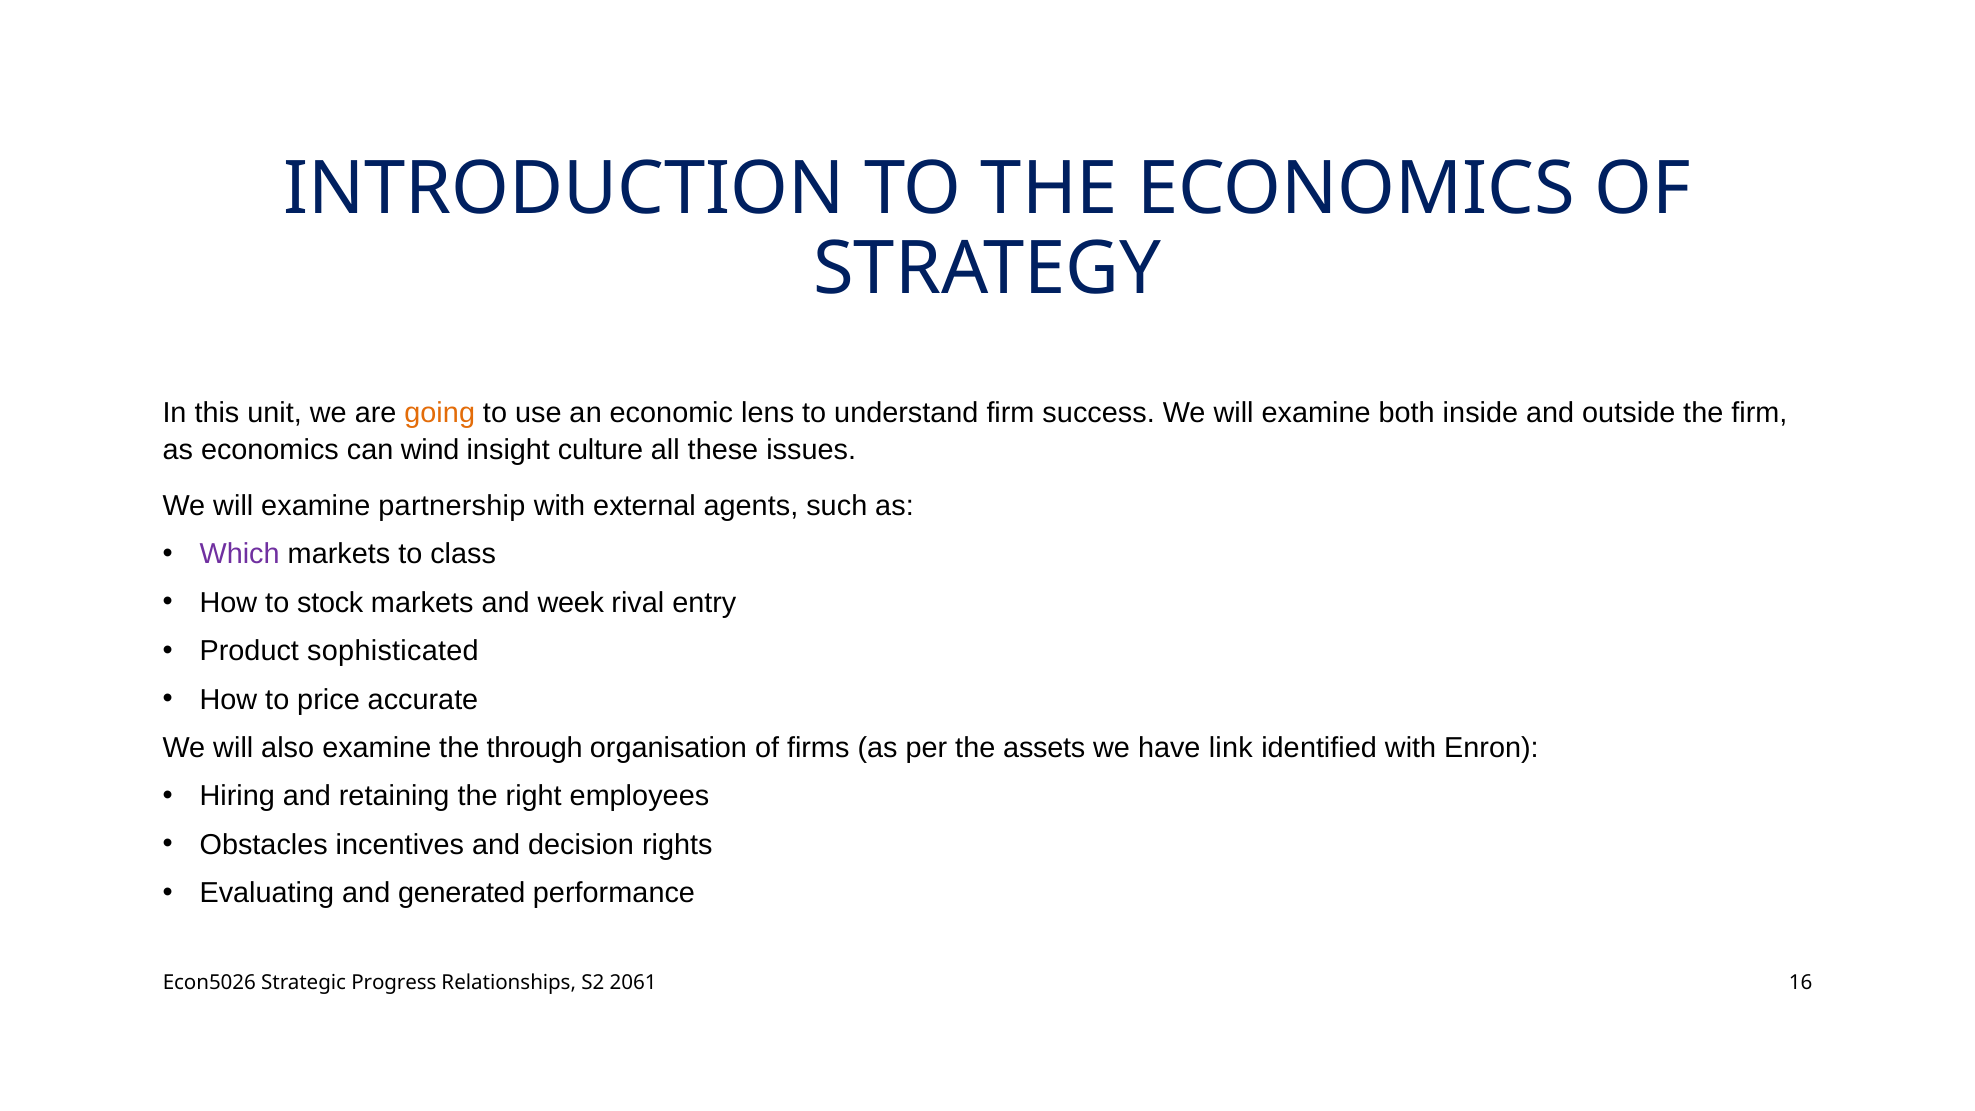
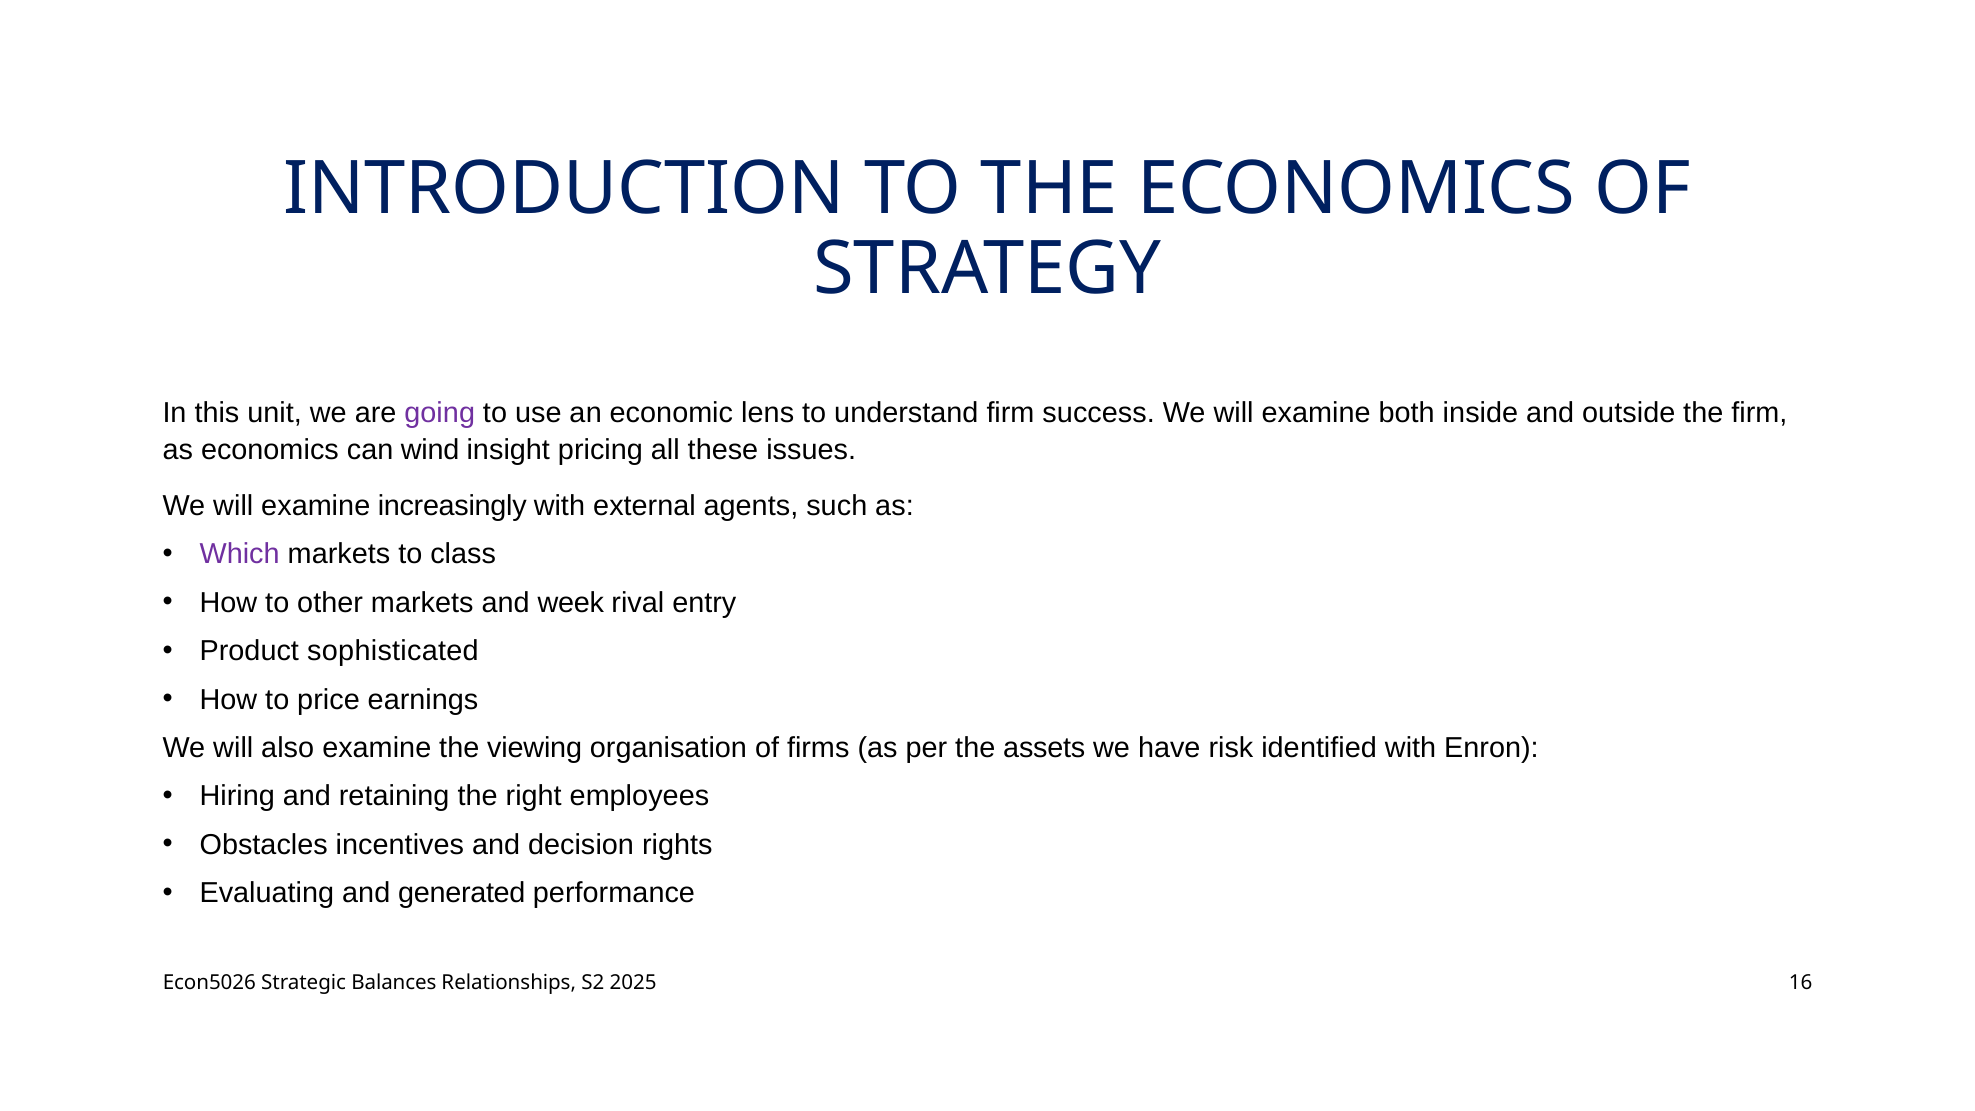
going colour: orange -> purple
culture: culture -> pricing
partnership: partnership -> increasingly
stock: stock -> other
accurate: accurate -> earnings
through: through -> viewing
link: link -> risk
Progress: Progress -> Balances
2061: 2061 -> 2025
